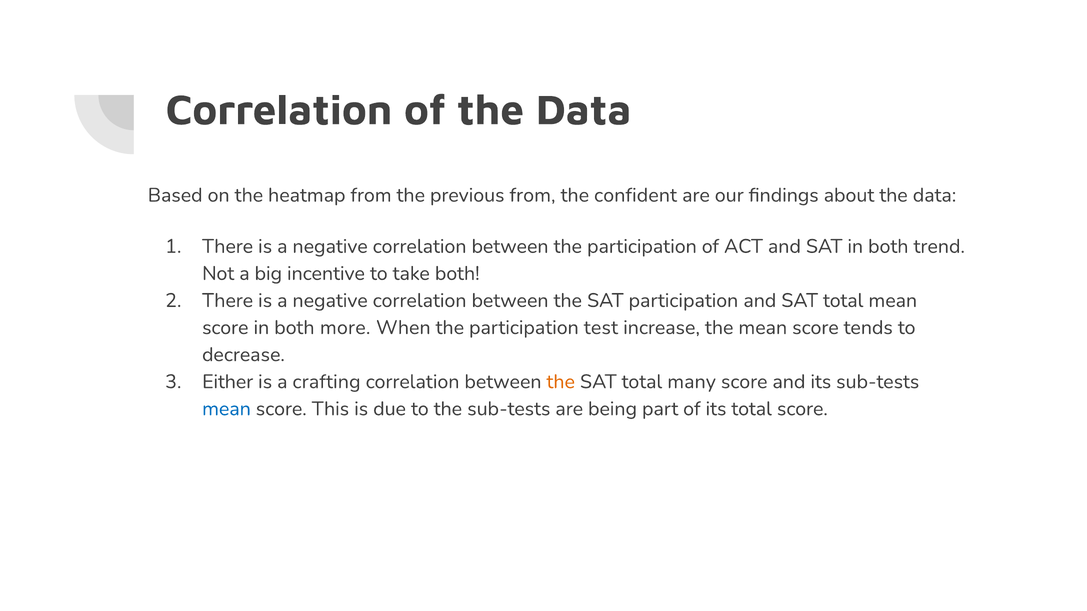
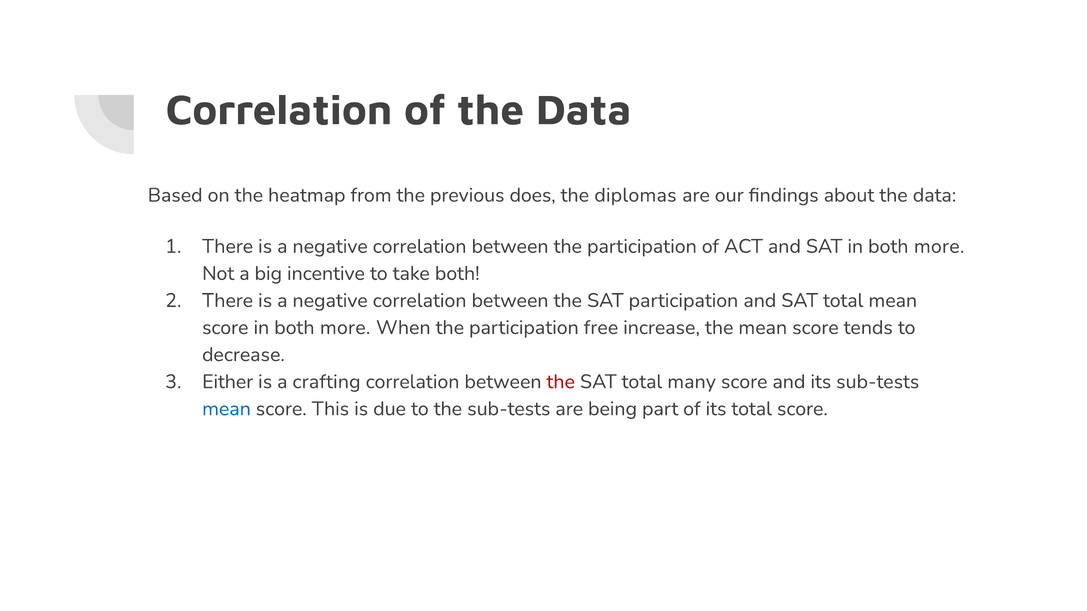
previous from: from -> does
confident: confident -> diplomas
SAT in both trend: trend -> more
test: test -> free
the at (561, 382) colour: orange -> red
